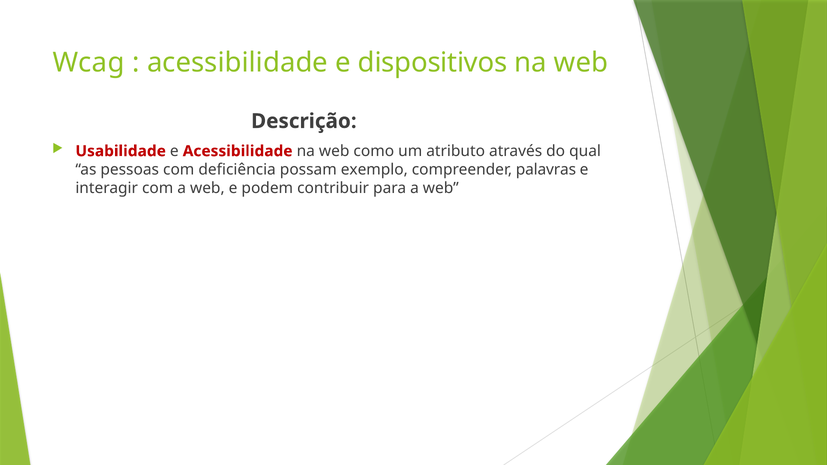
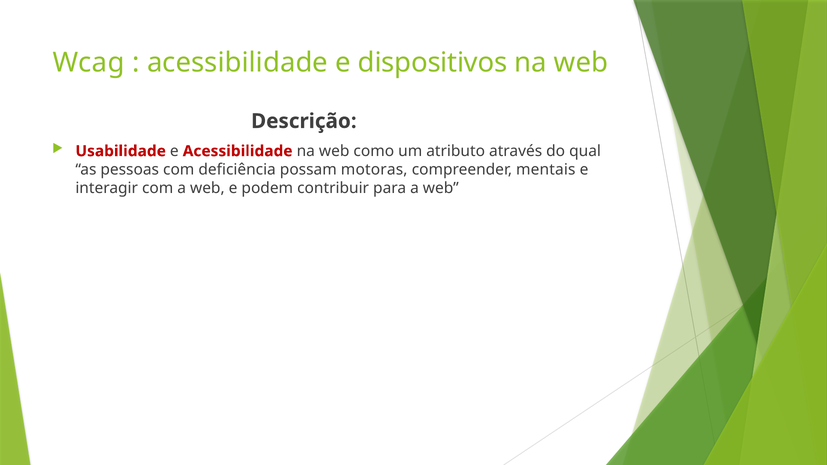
exemplo: exemplo -> motoras
palavras: palavras -> mentais
